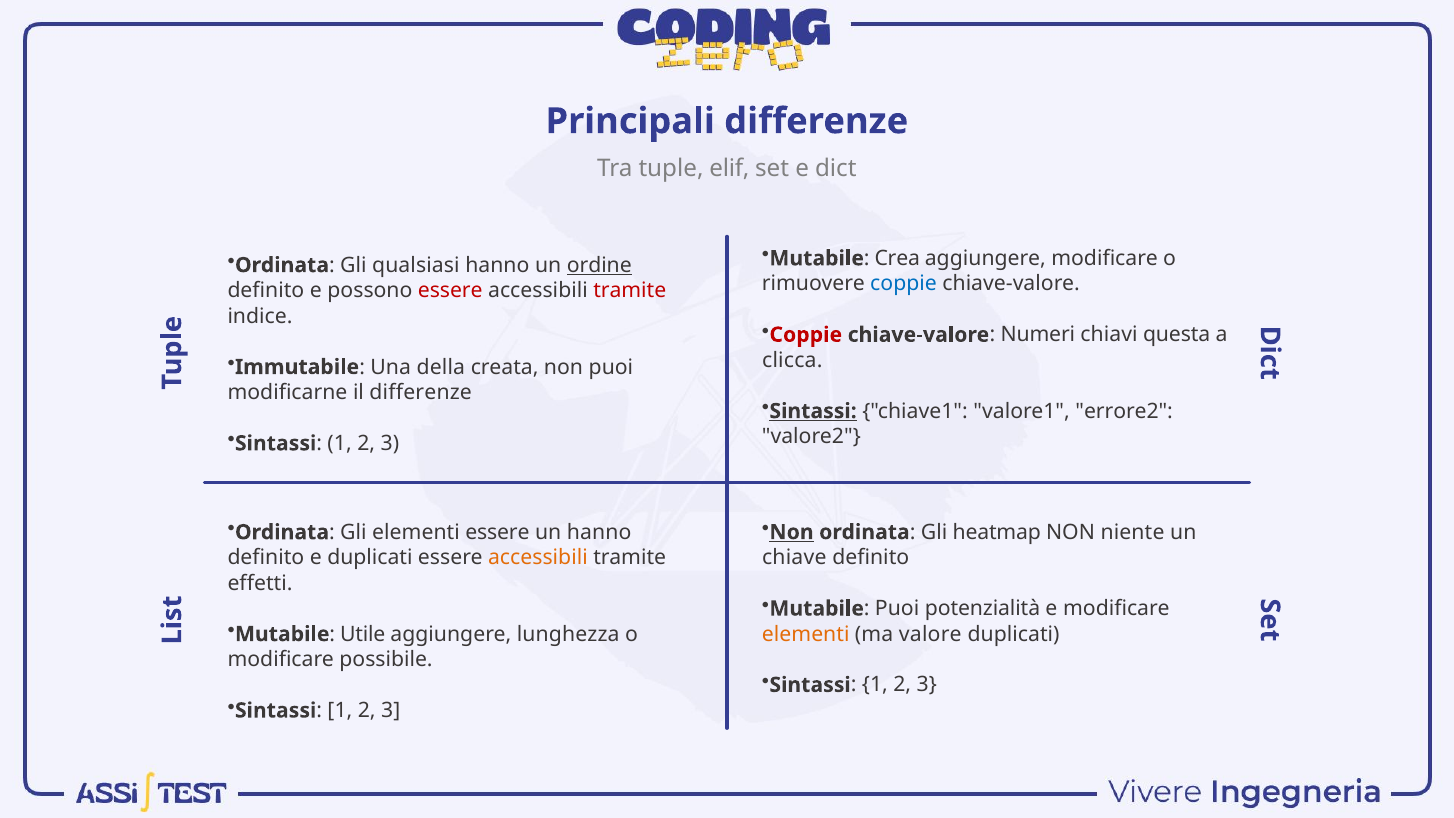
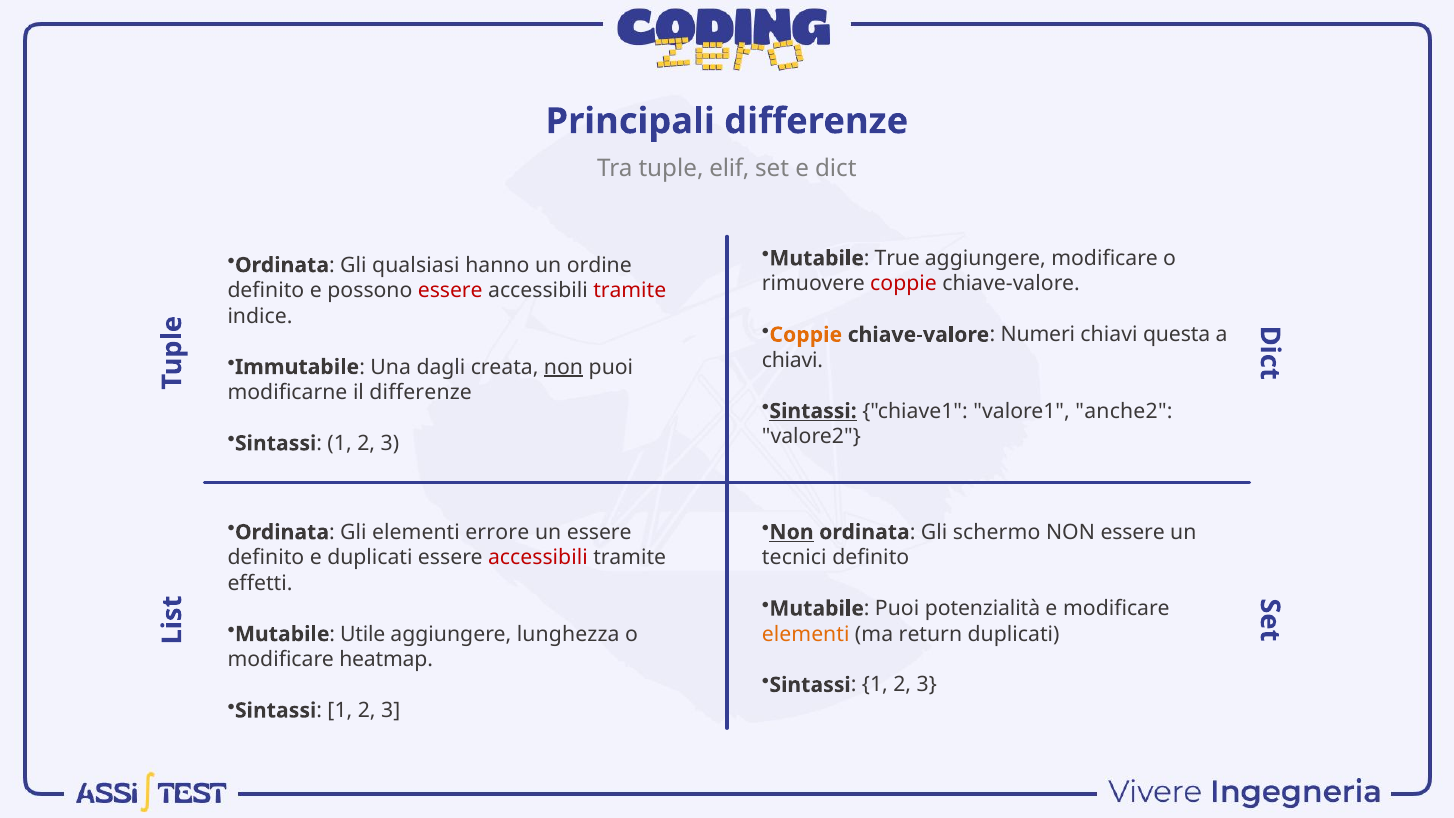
Crea: Crea -> True
ordine underline: present -> none
coppie at (904, 284) colour: blue -> red
Coppie at (806, 335) colour: red -> orange
clicca at (792, 360): clicca -> chiavi
della: della -> dagli
non at (564, 367) underline: none -> present
errore2: errore2 -> anche2
heatmap: heatmap -> schermo
NON niente: niente -> essere
elementi essere: essere -> errore
un hanno: hanno -> essere
accessibili at (538, 558) colour: orange -> red
chiave: chiave -> tecnici
valore: valore -> return
possibile: possibile -> heatmap
